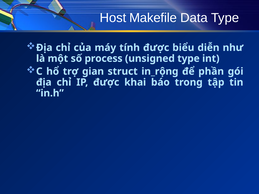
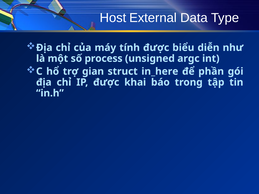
Makefile: Makefile -> External
unsigned type: type -> argc
in_rộng: in_rộng -> in_here
